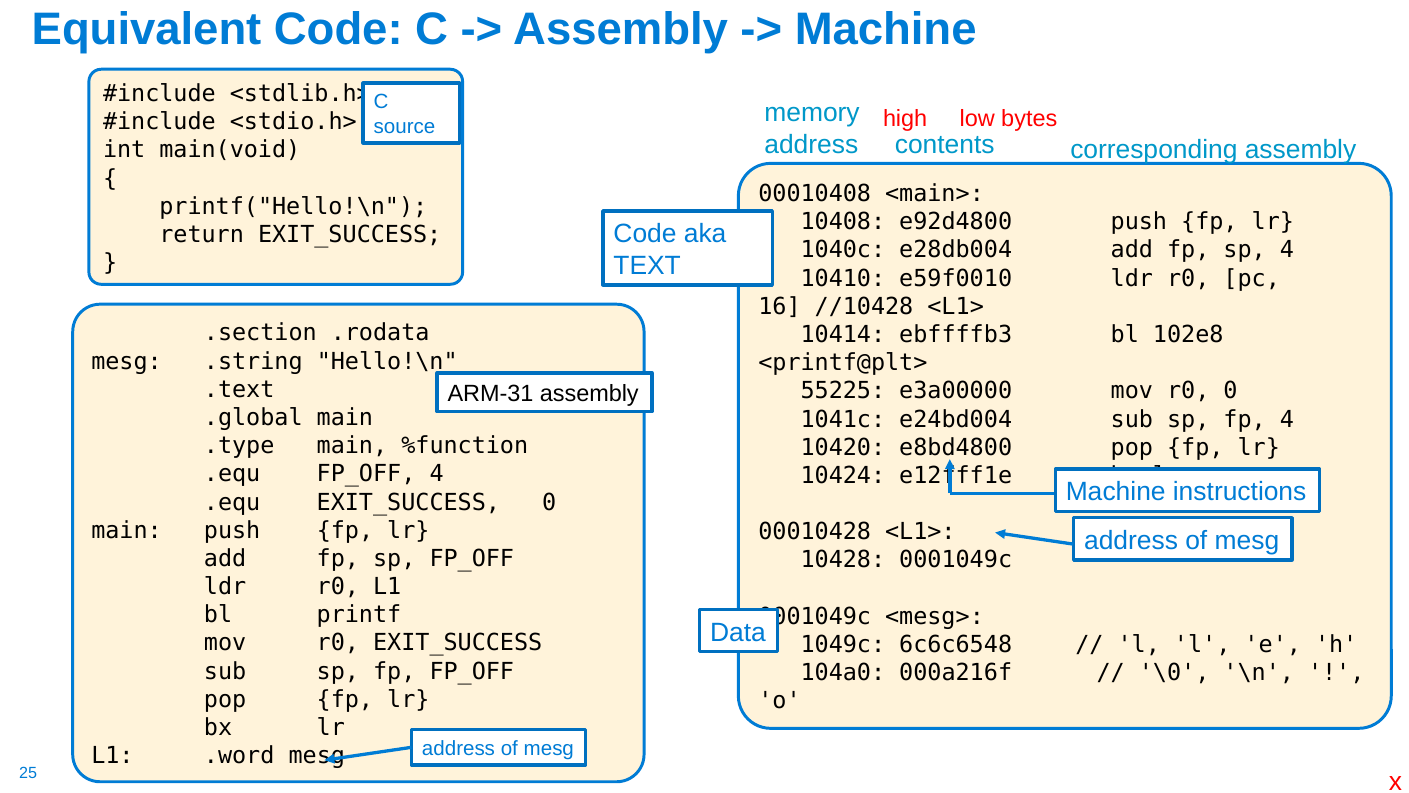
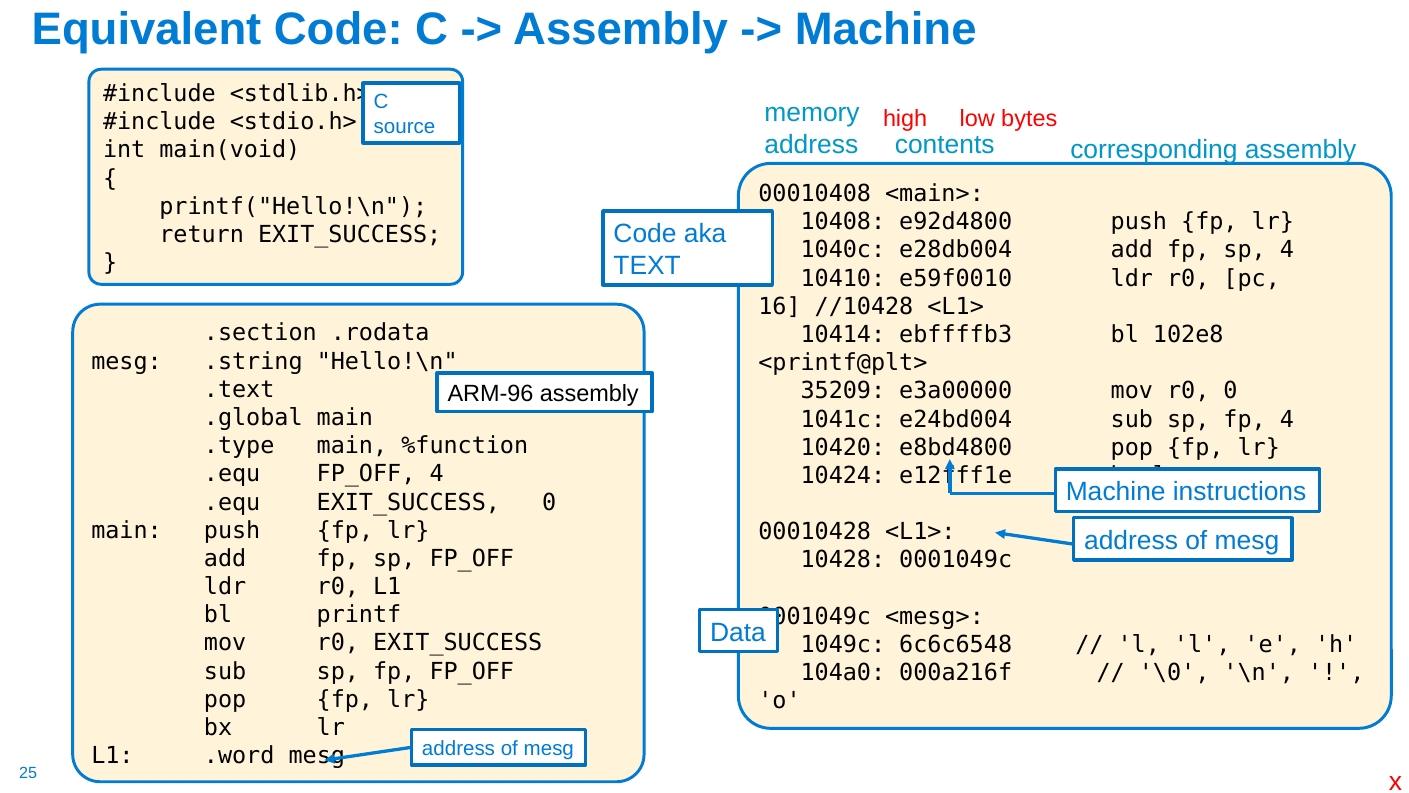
55225: 55225 -> 35209
ARM-31: ARM-31 -> ARM-96
